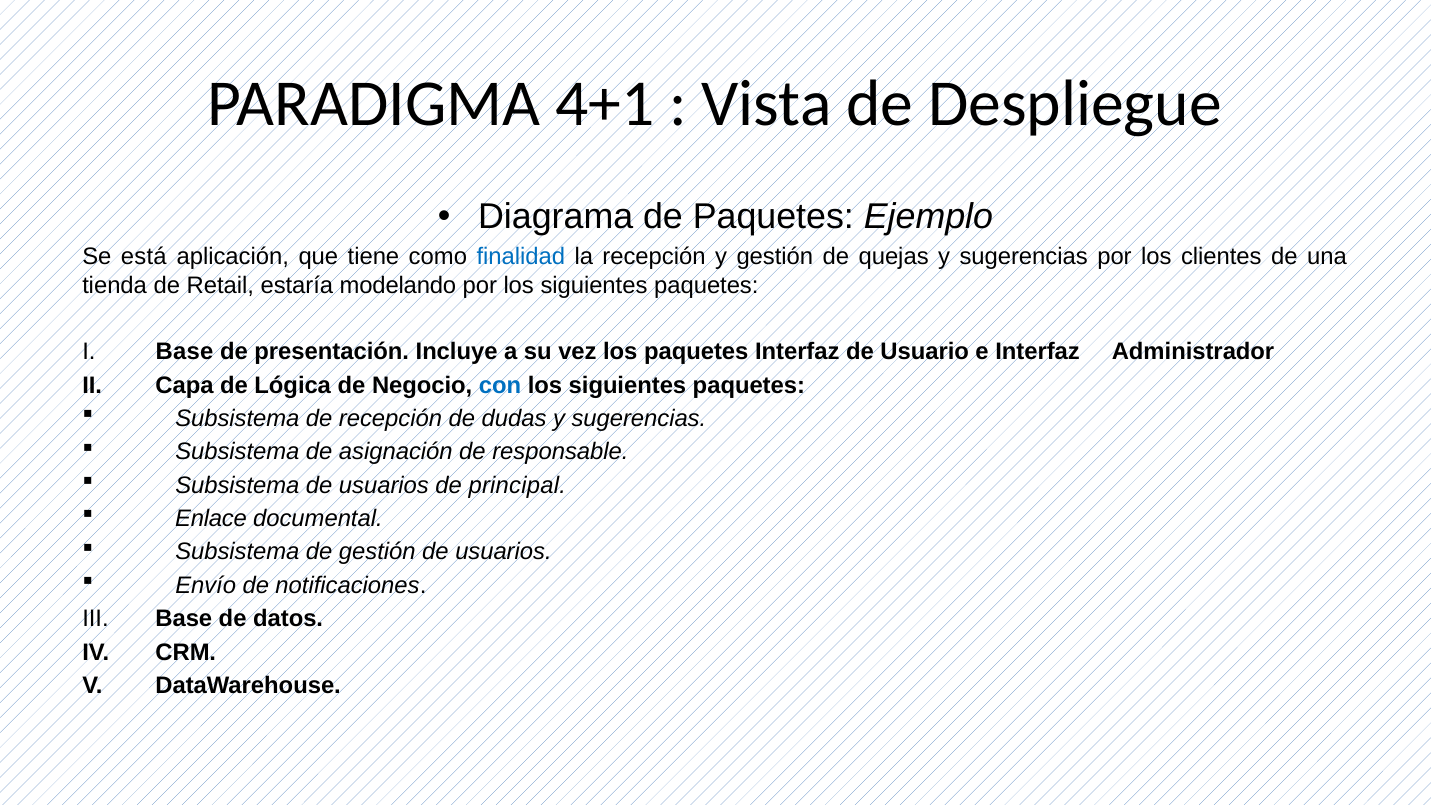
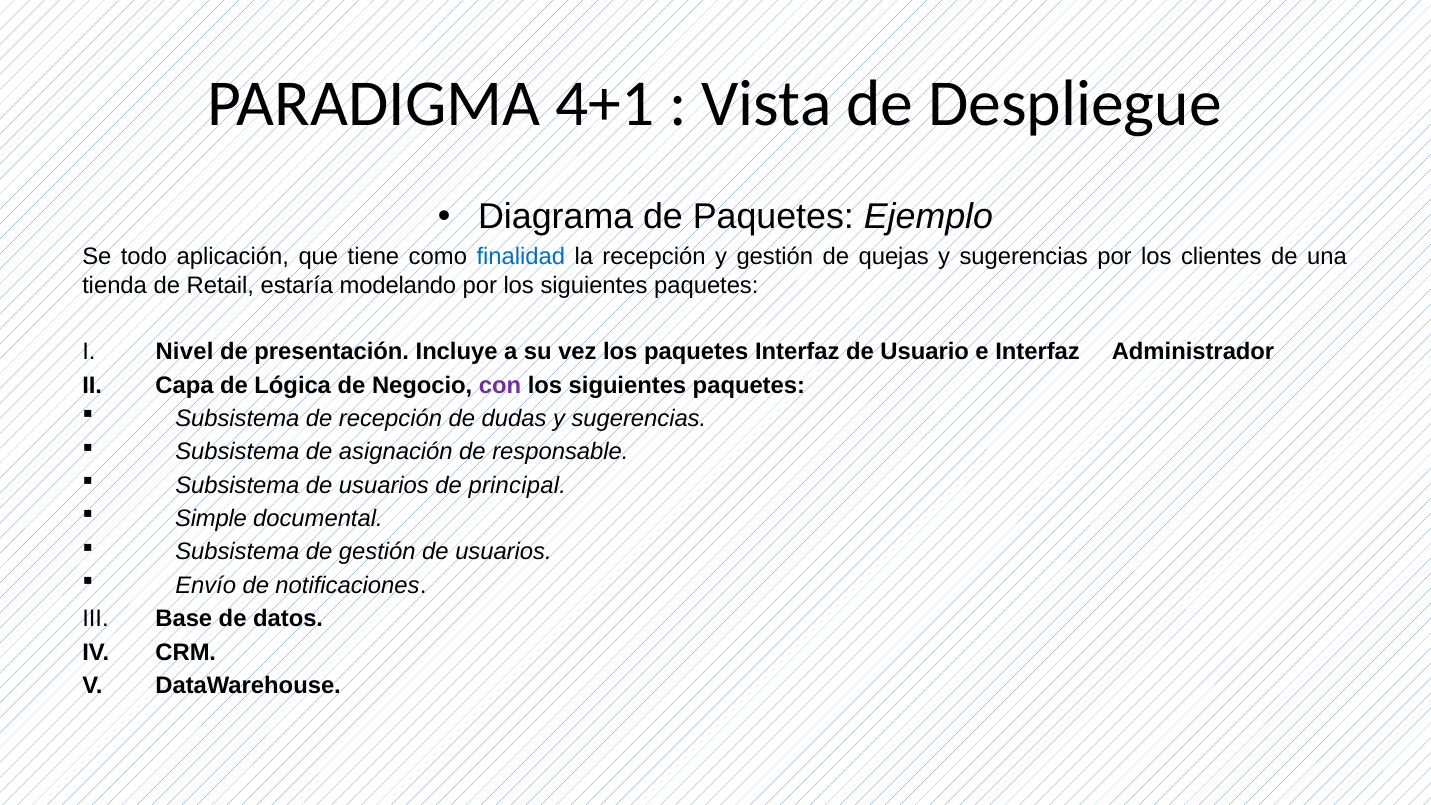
está: está -> todo
Base at (184, 352): Base -> Nivel
con colour: blue -> purple
Enlace: Enlace -> Simple
